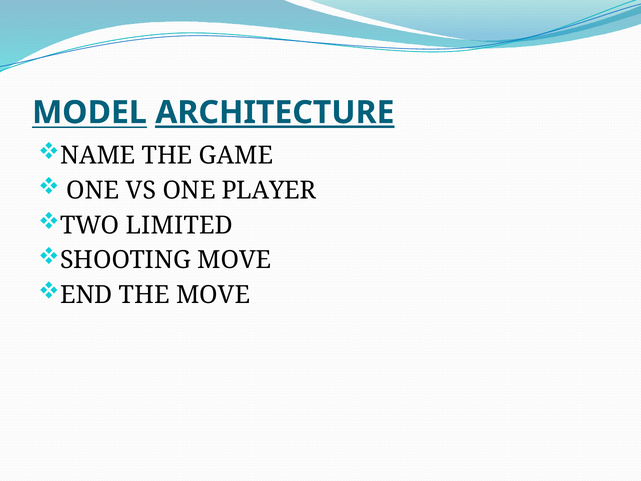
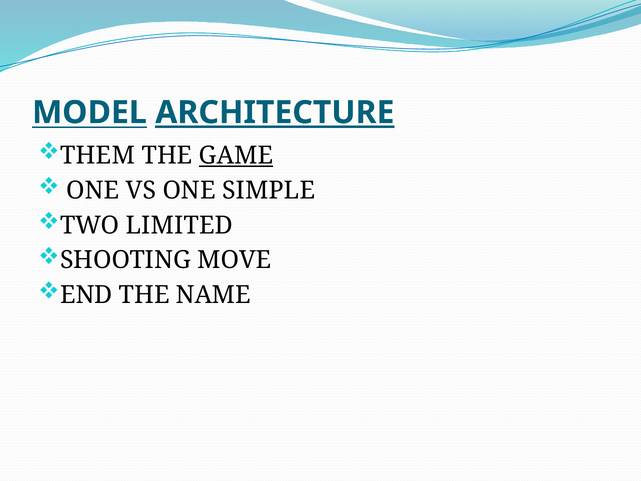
NAME: NAME -> THEM
GAME underline: none -> present
PLAYER: PLAYER -> SIMPLE
THE MOVE: MOVE -> NAME
